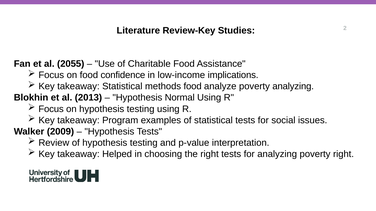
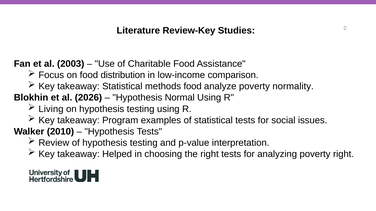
2055: 2055 -> 2003
confidence: confidence -> distribution
implications: implications -> comparison
poverty analyzing: analyzing -> normality
2013: 2013 -> 2026
Focus at (51, 109): Focus -> Living
2009: 2009 -> 2010
